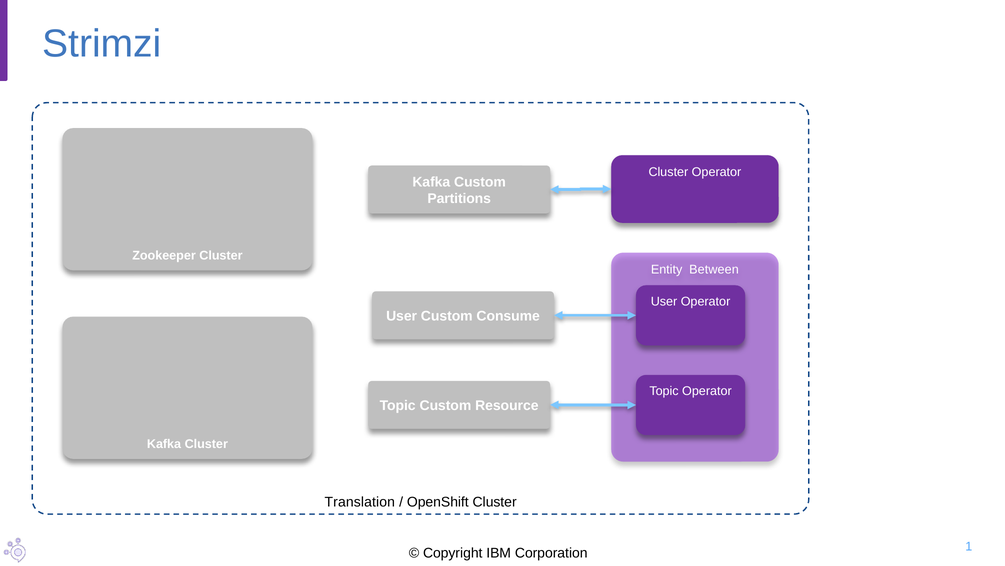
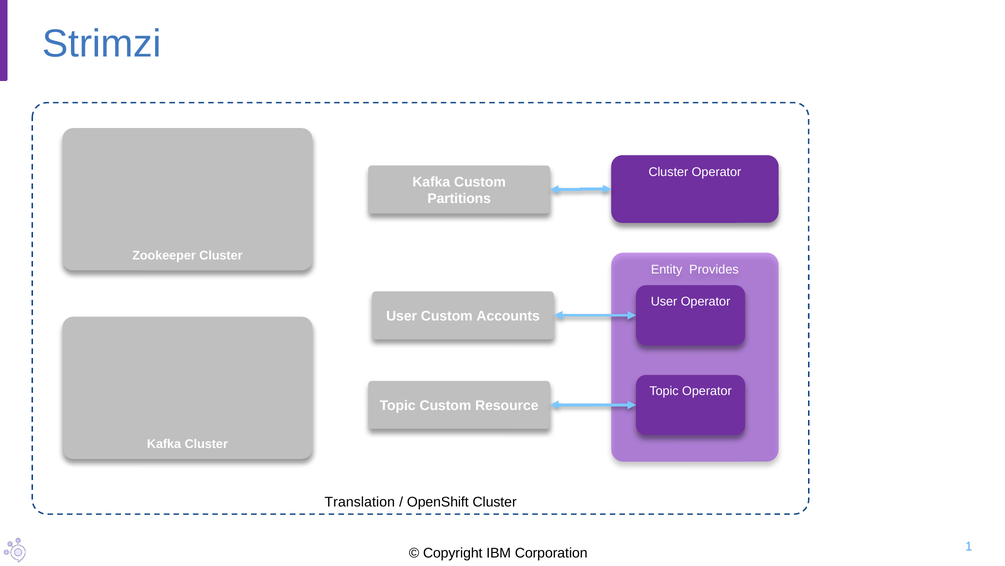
Between: Between -> Provides
Consume: Consume -> Accounts
